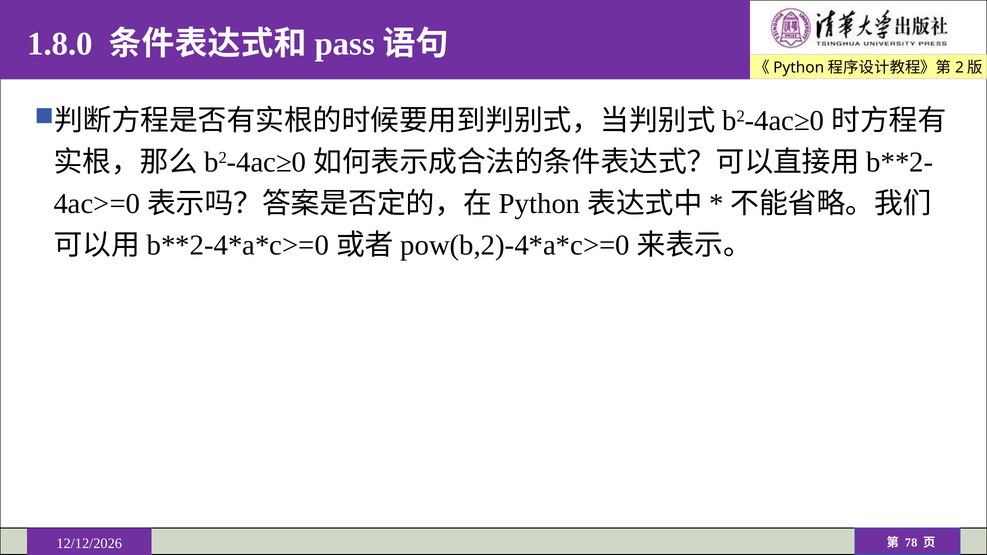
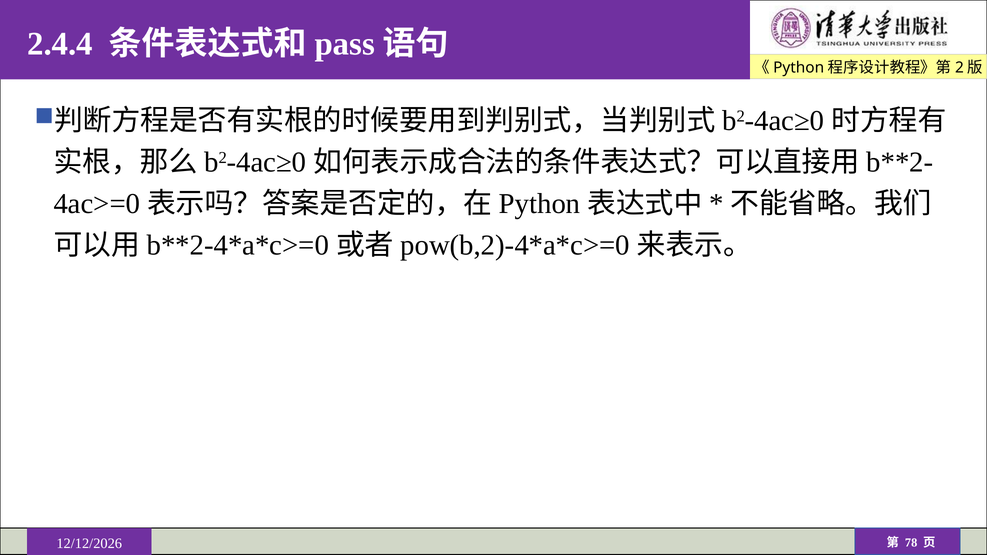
1.8.0: 1.8.0 -> 2.4.4
